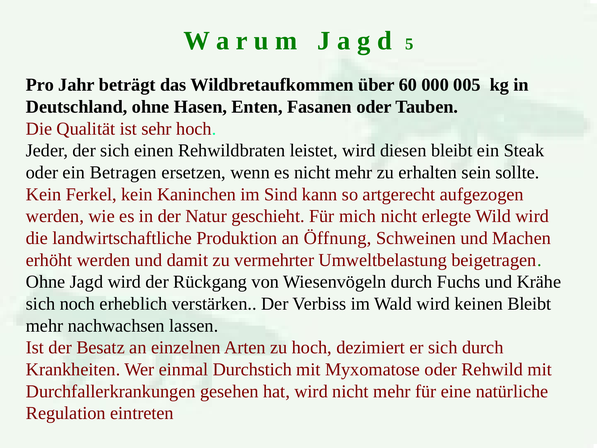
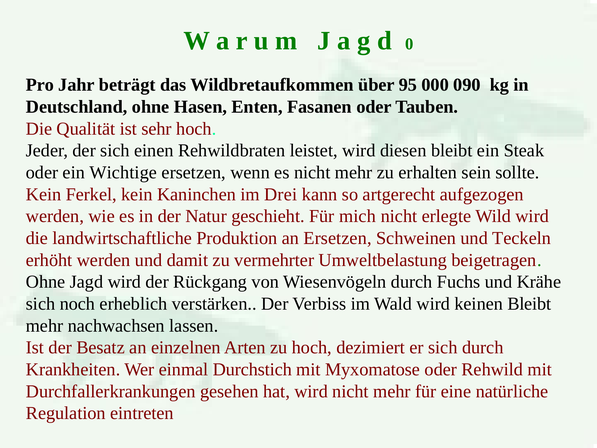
5: 5 -> 0
60: 60 -> 95
005: 005 -> 090
Betragen: Betragen -> Wichtige
Sind: Sind -> Drei
an Öffnung: Öffnung -> Ersetzen
Machen: Machen -> Teckeln
